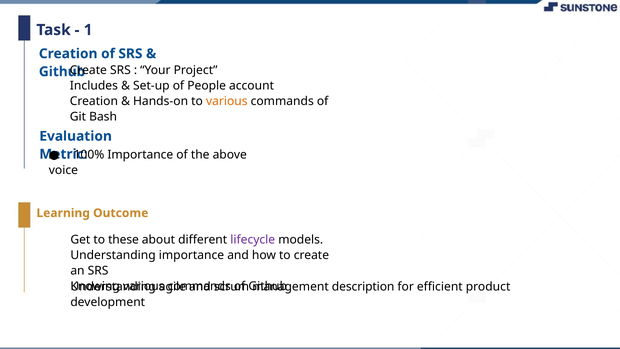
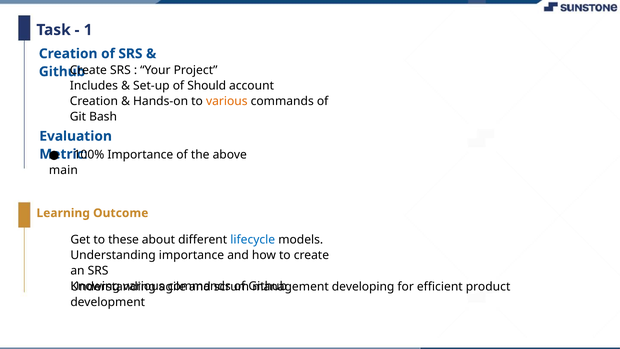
People: People -> Should
voice: voice -> main
lifecycle colour: purple -> blue
description: description -> developing
